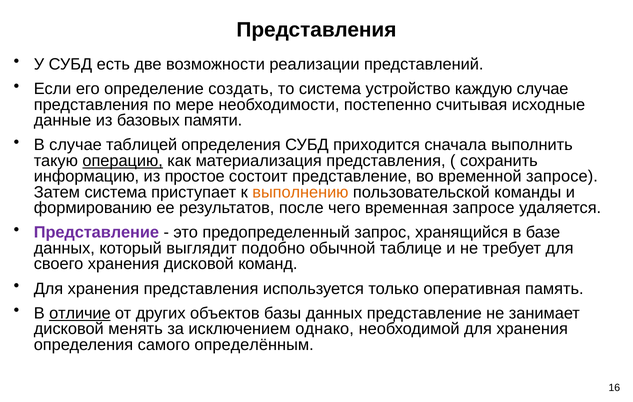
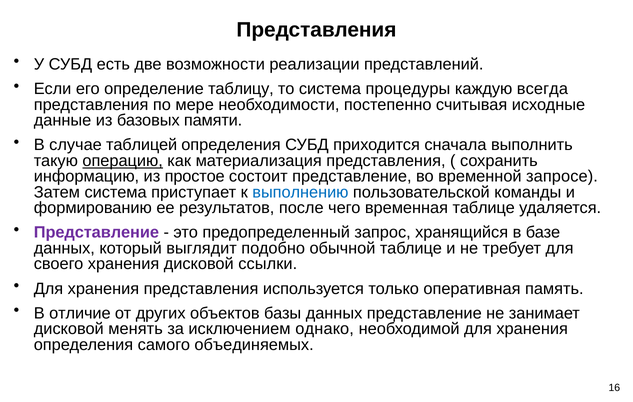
создать: создать -> таблицу
устройство: устройство -> процедуры
каждую случае: случае -> всегда
выполнению colour: orange -> blue
временная запросе: запросе -> таблице
команд: команд -> ссылки
отличие underline: present -> none
определённым: определённым -> объединяемых
